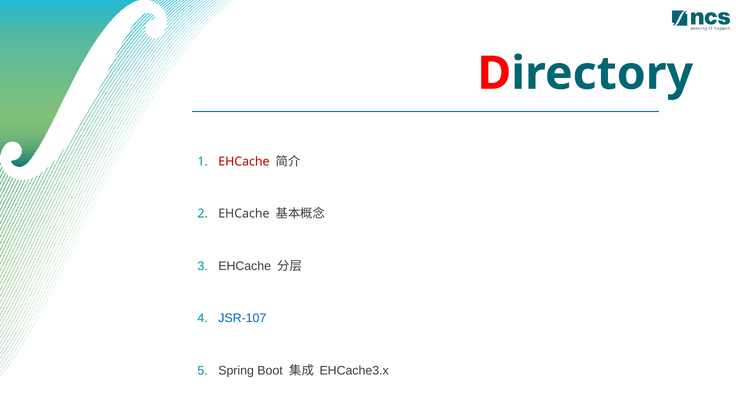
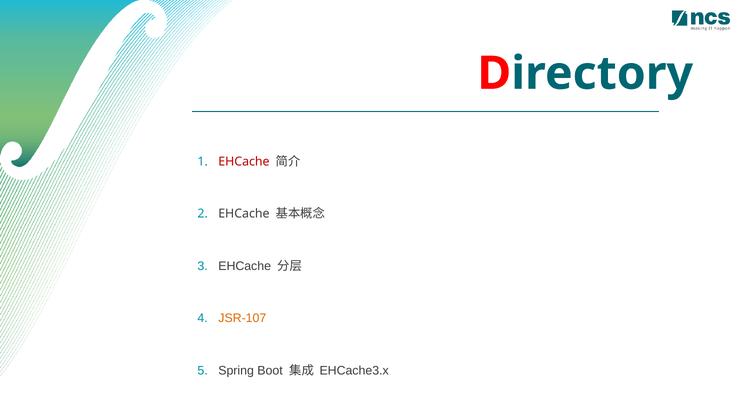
JSR-107 colour: blue -> orange
